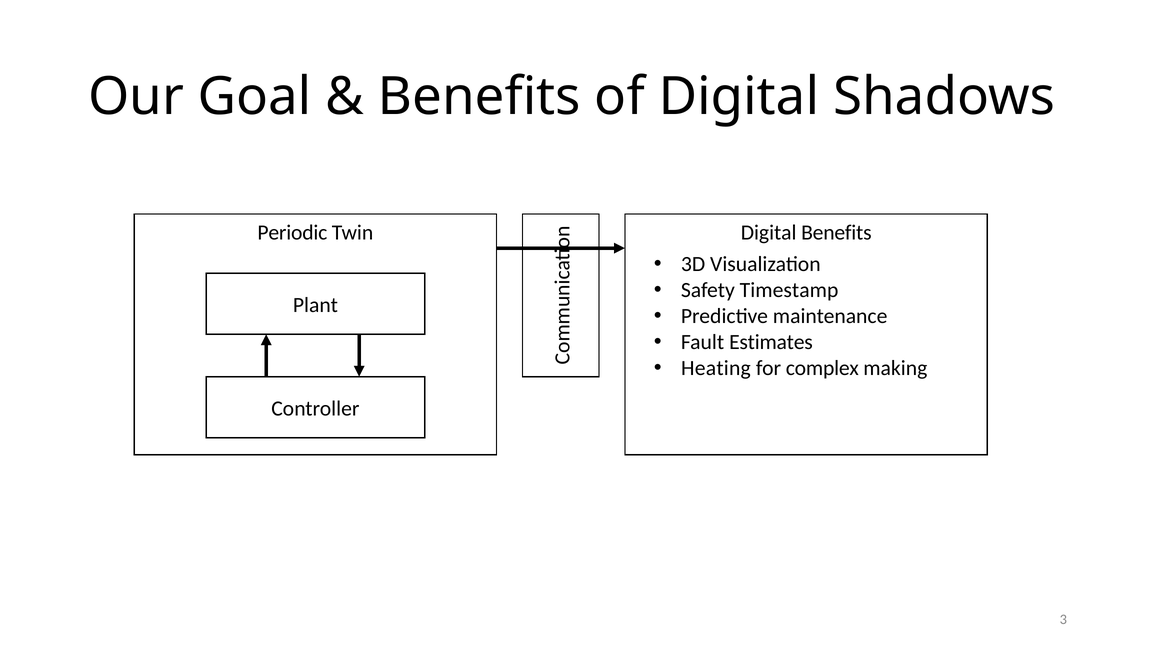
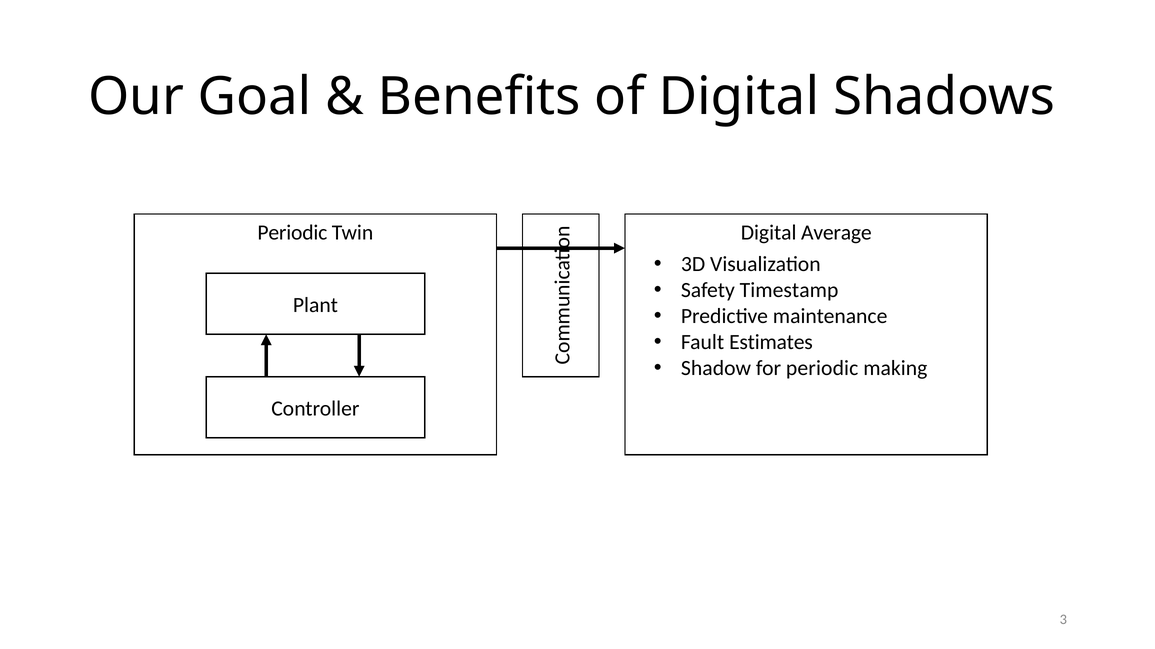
Digital Benefits: Benefits -> Average
Heating: Heating -> Shadow
for complex: complex -> periodic
